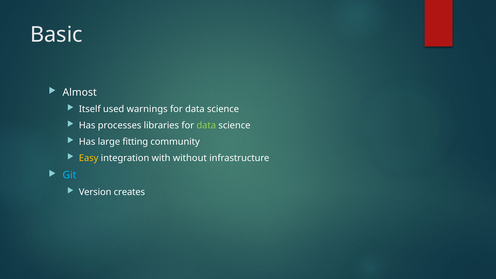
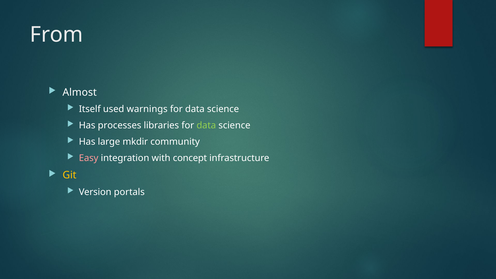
Basic: Basic -> From
fitting: fitting -> mkdir
Easy colour: yellow -> pink
without: without -> concept
Git colour: light blue -> yellow
creates: creates -> portals
